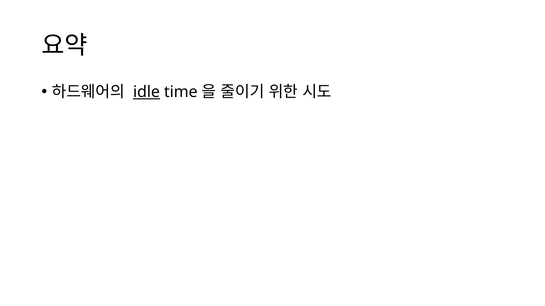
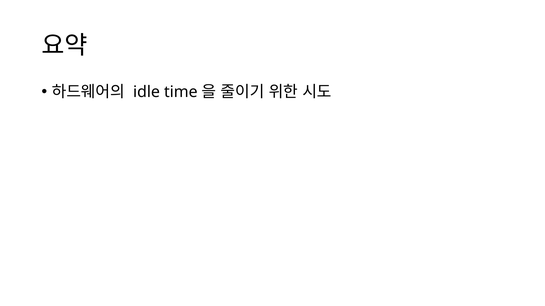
idle underline: present -> none
